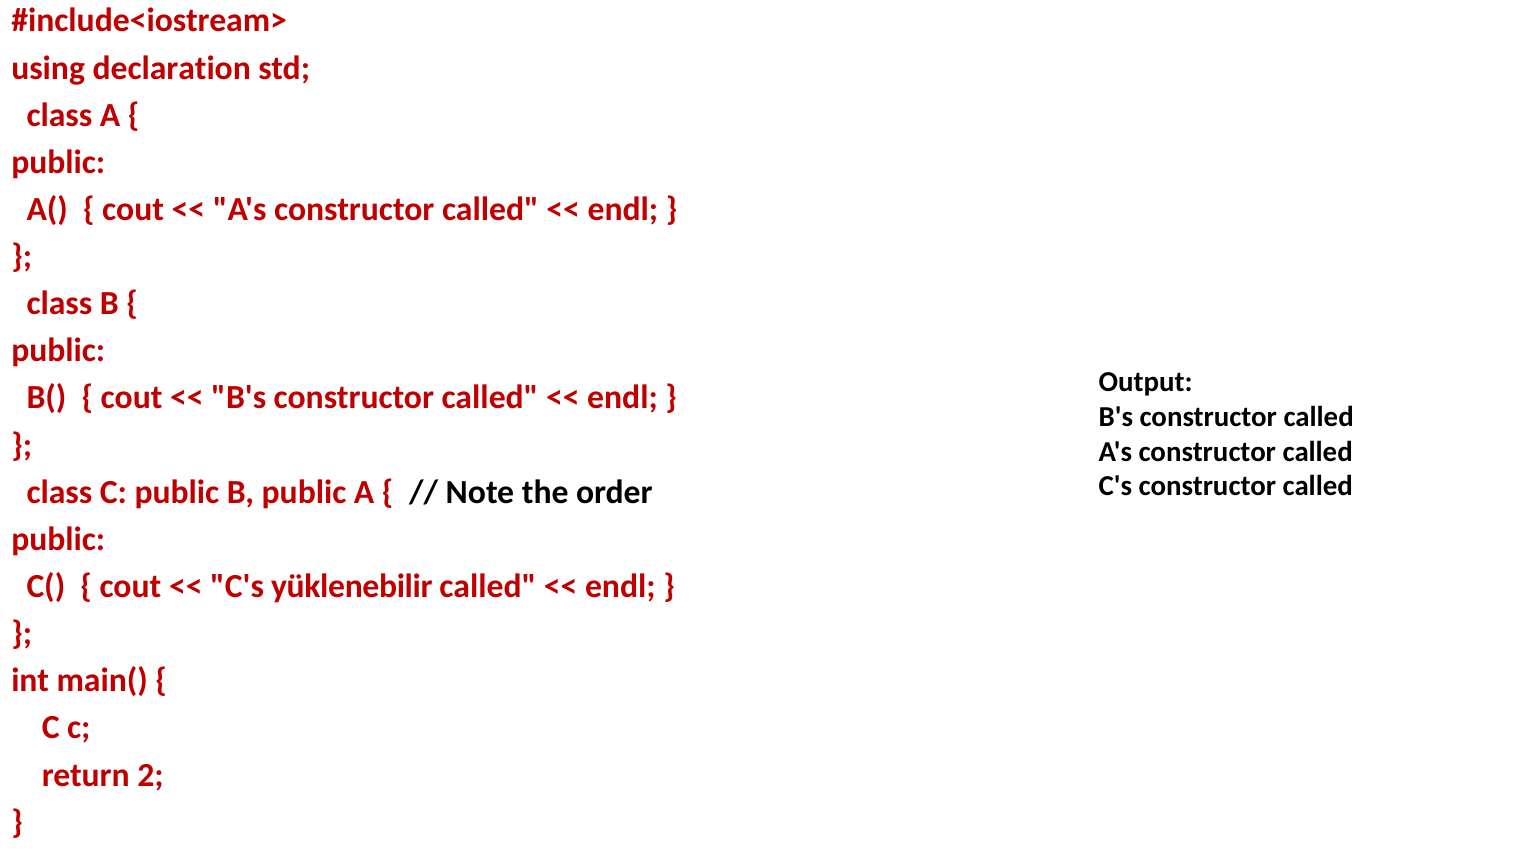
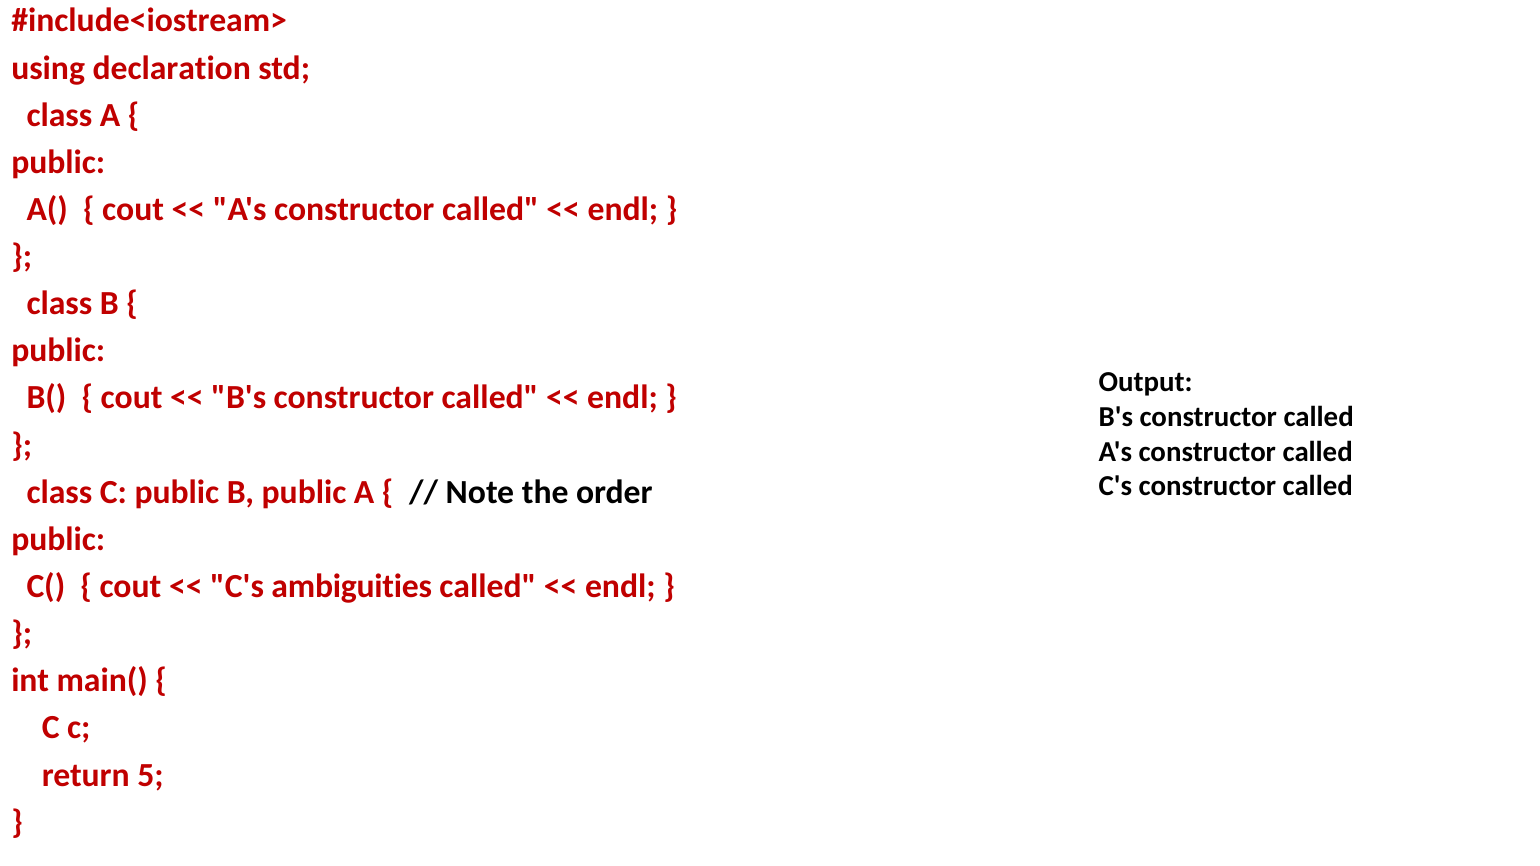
yüklenebilir: yüklenebilir -> ambiguities
2: 2 -> 5
